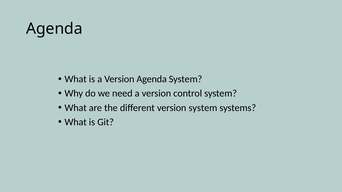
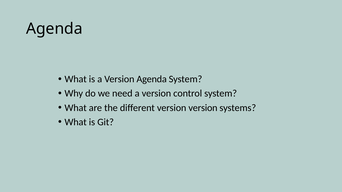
version system: system -> version
